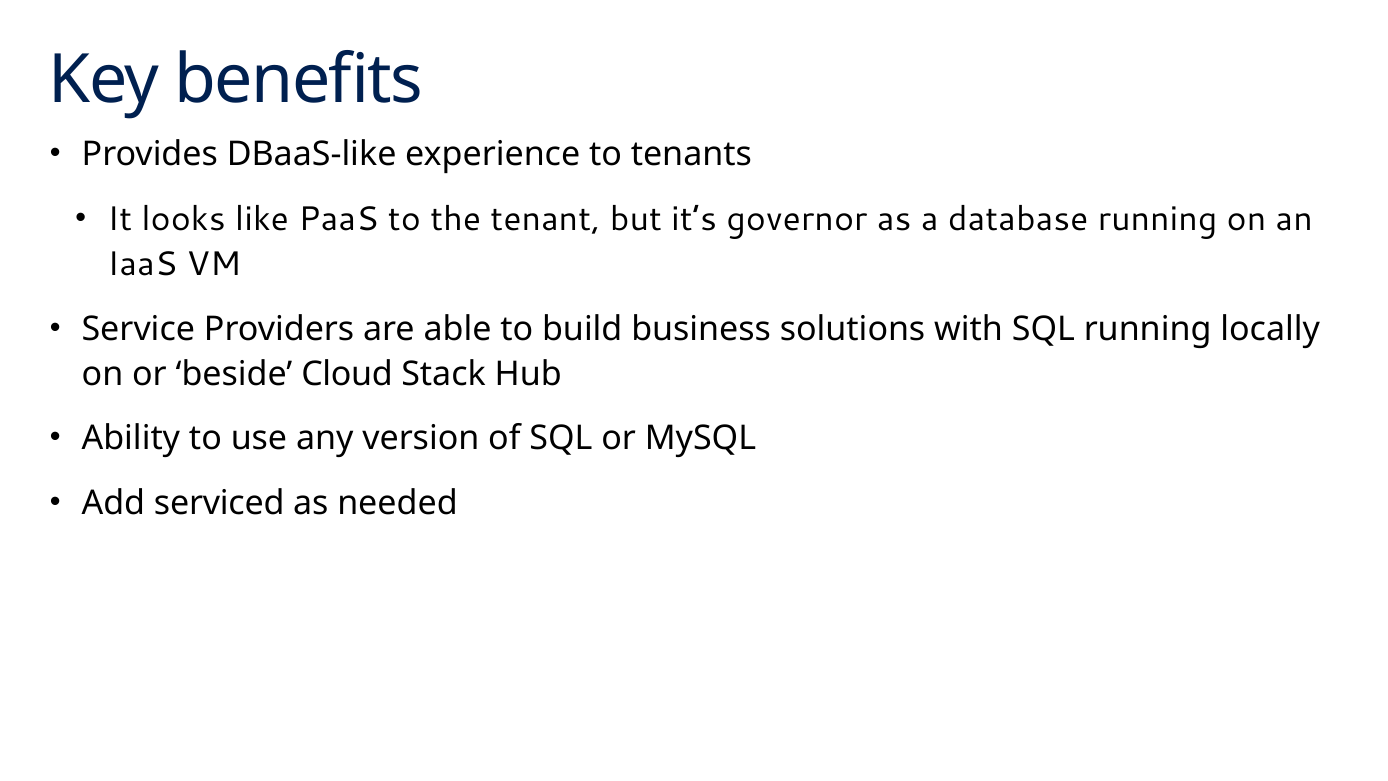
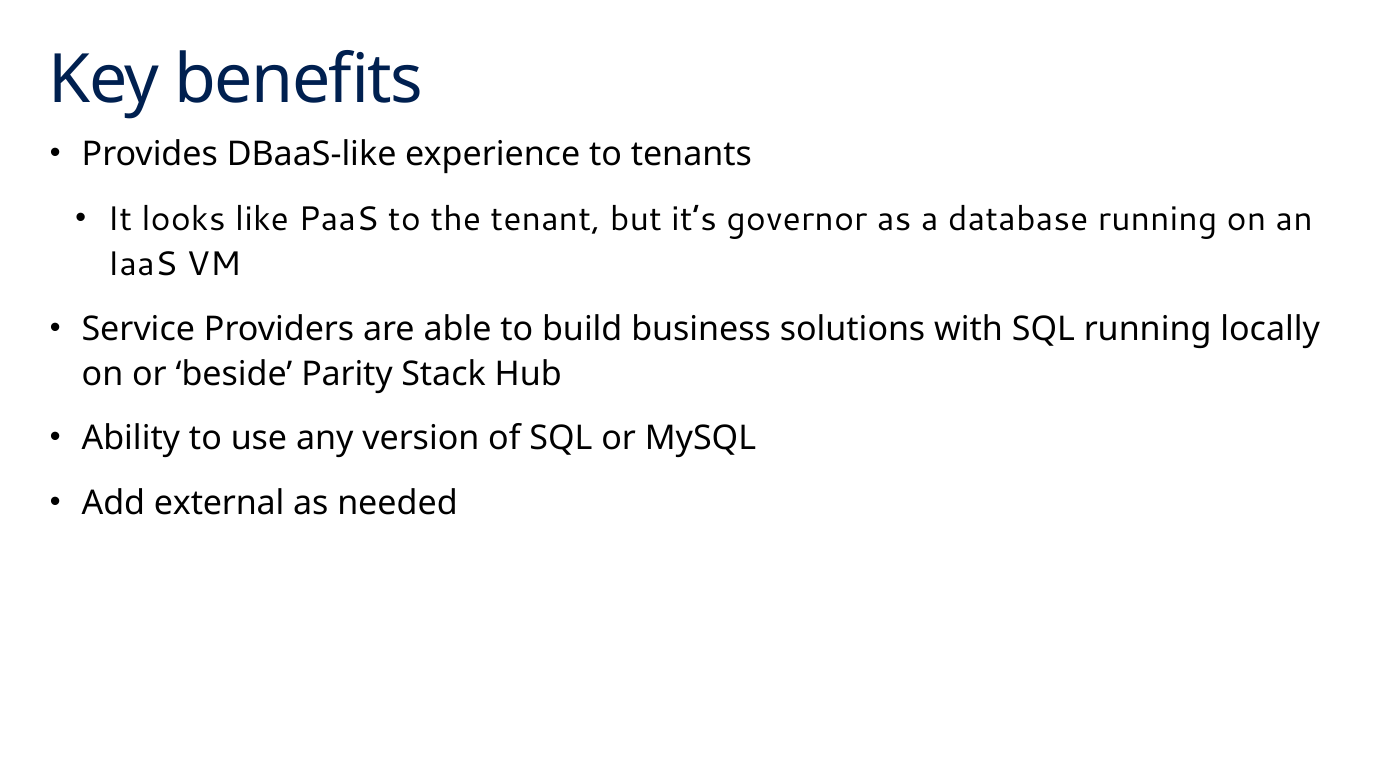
Cloud: Cloud -> Parity
serviced: serviced -> external
